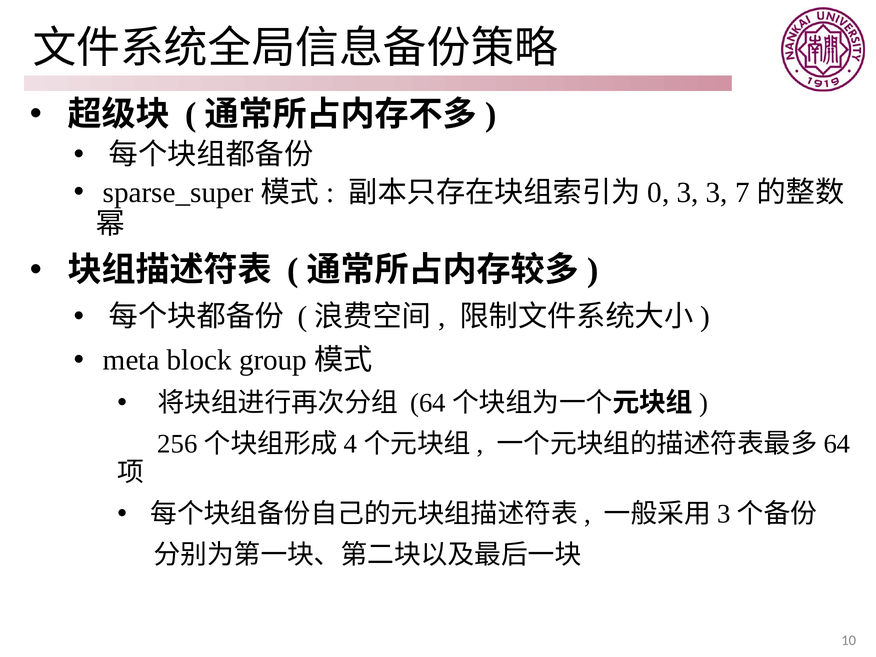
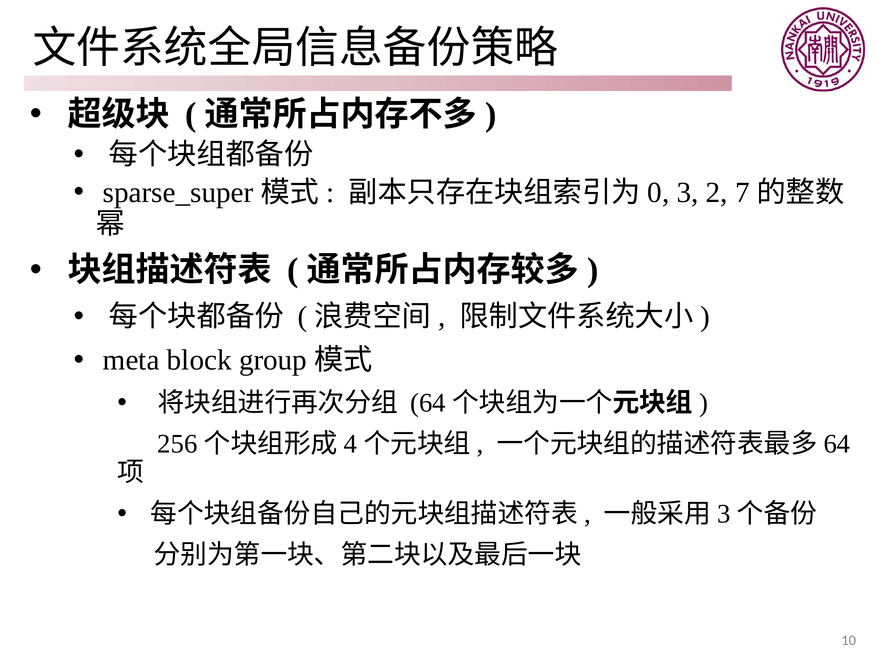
3 3: 3 -> 2
